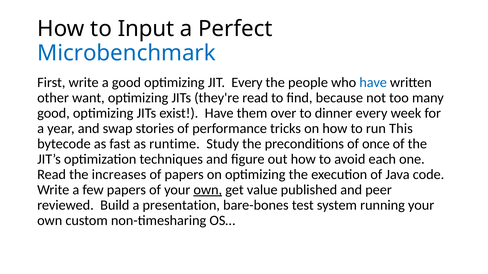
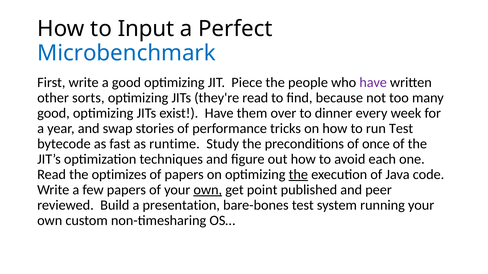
JIT Every: Every -> Piece
have at (373, 83) colour: blue -> purple
want: want -> sorts
run This: This -> Test
increases: increases -> optimizes
the at (298, 175) underline: none -> present
value: value -> point
